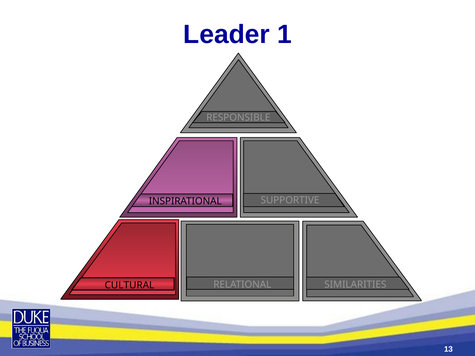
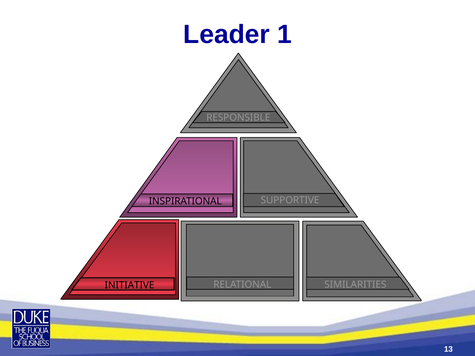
CULTURAL: CULTURAL -> INITIATIVE
